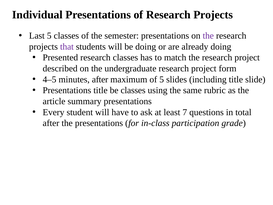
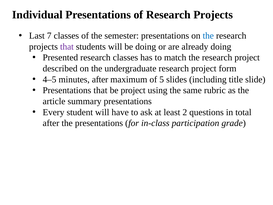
Last 5: 5 -> 7
the at (208, 36) colour: purple -> blue
Presentations title: title -> that
be classes: classes -> project
7: 7 -> 2
